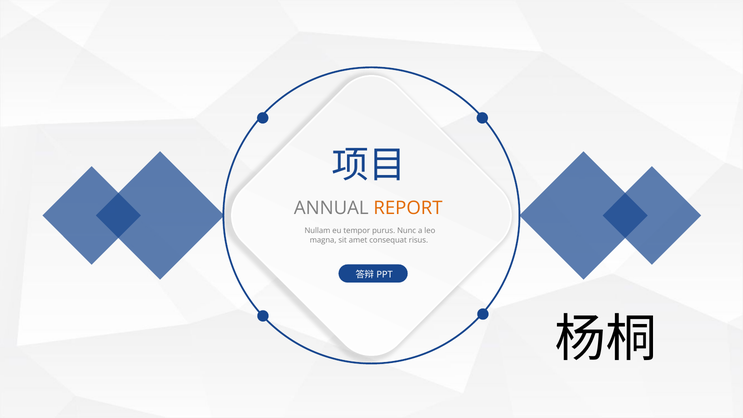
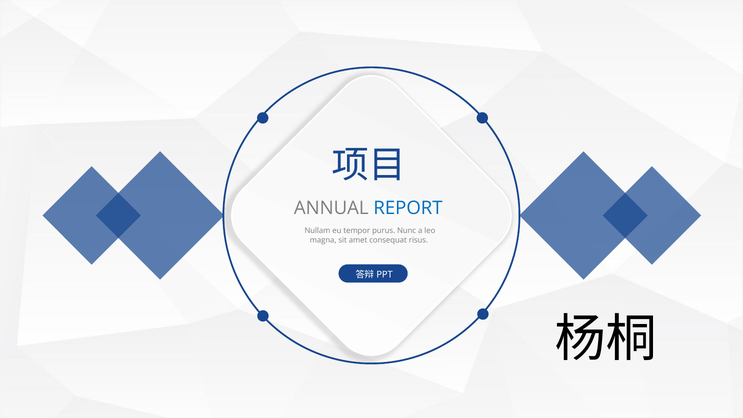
REPORT colour: orange -> blue
